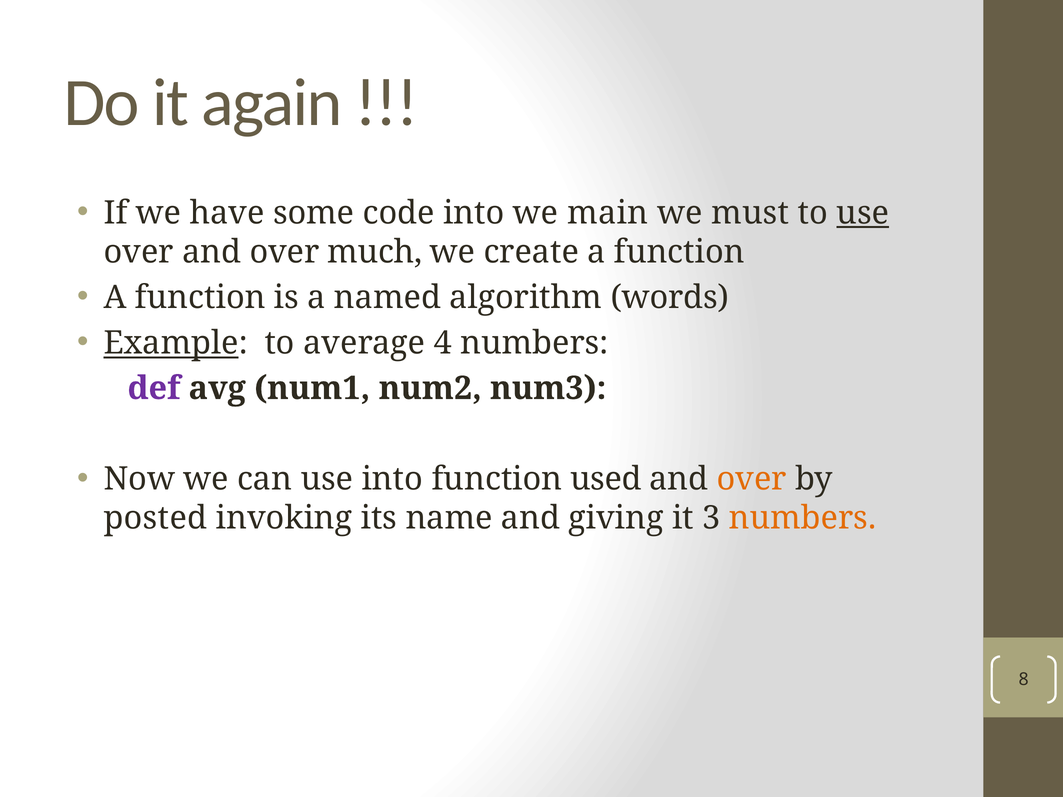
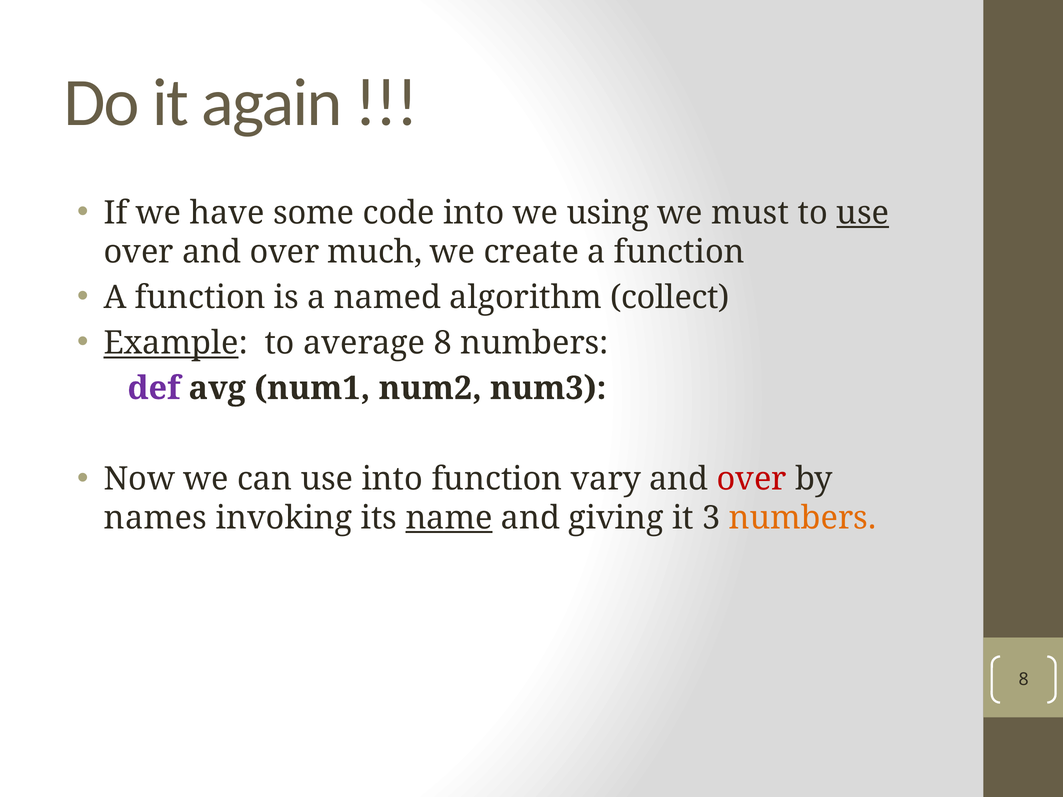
main: main -> using
words: words -> collect
average 4: 4 -> 8
used: used -> vary
over at (752, 479) colour: orange -> red
posted: posted -> names
name underline: none -> present
